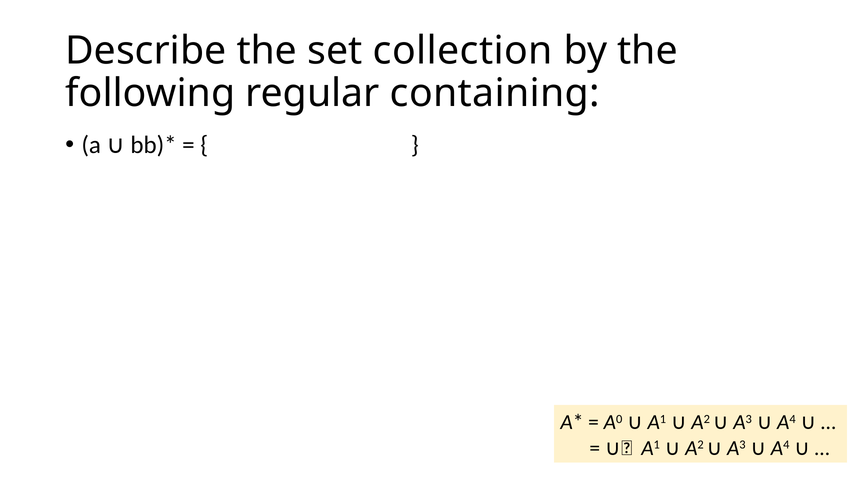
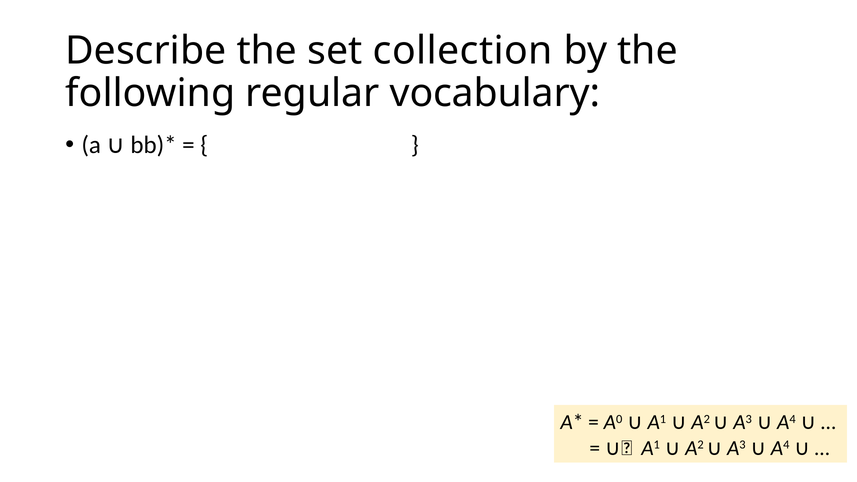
containing: containing -> vocabulary
